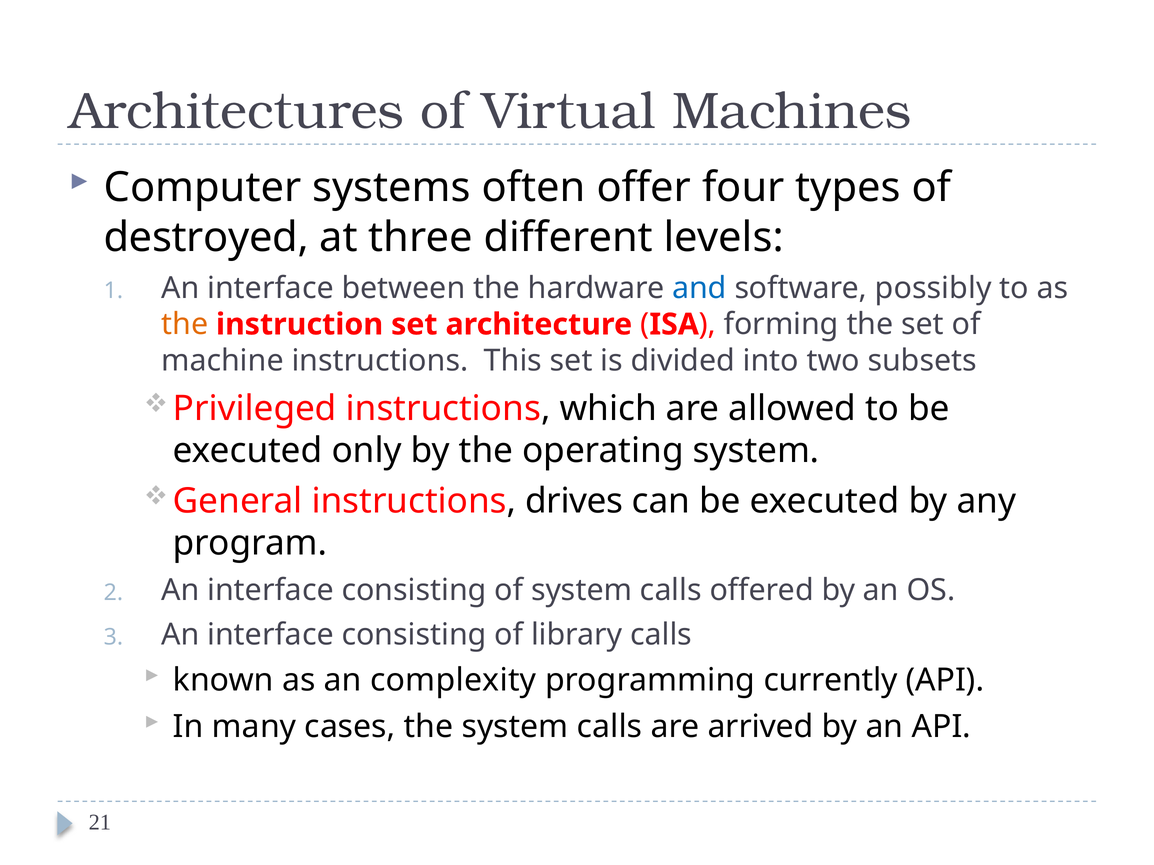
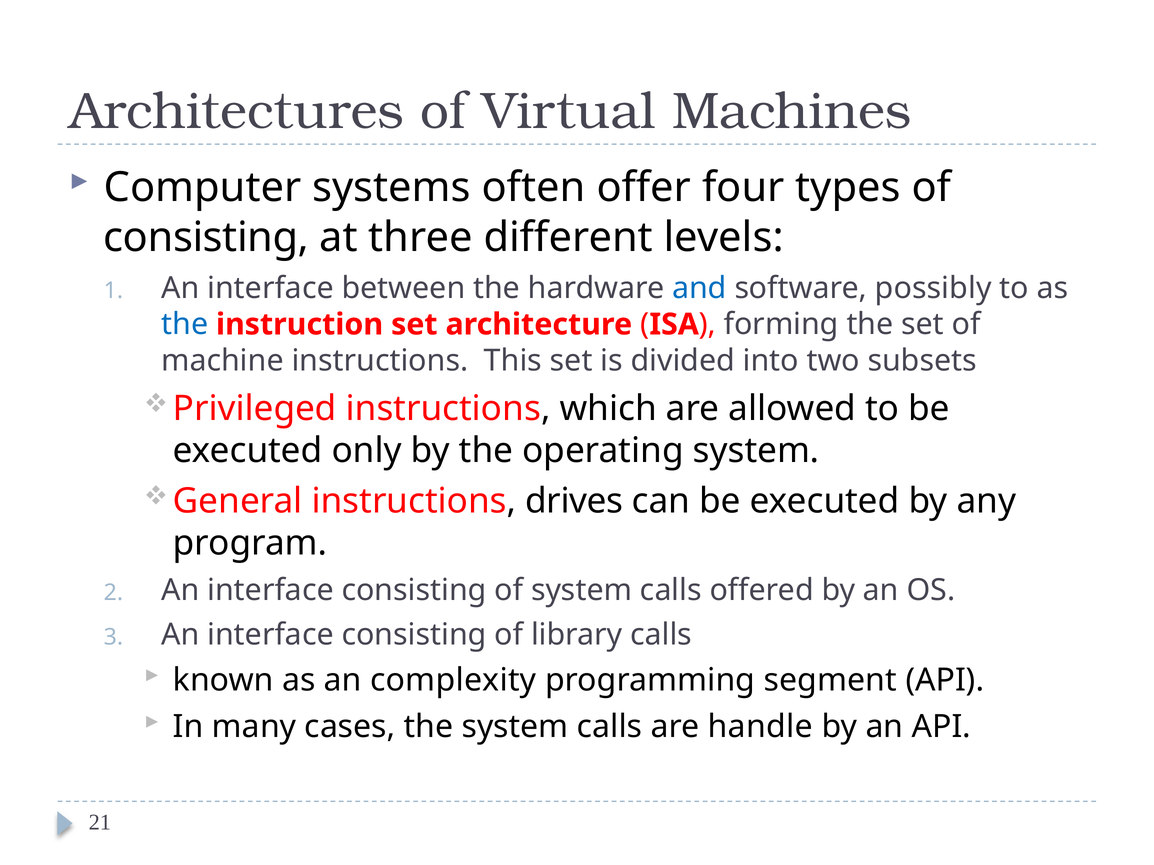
destroyed at (206, 238): destroyed -> consisting
the at (185, 325) colour: orange -> blue
currently: currently -> segment
arrived: arrived -> handle
